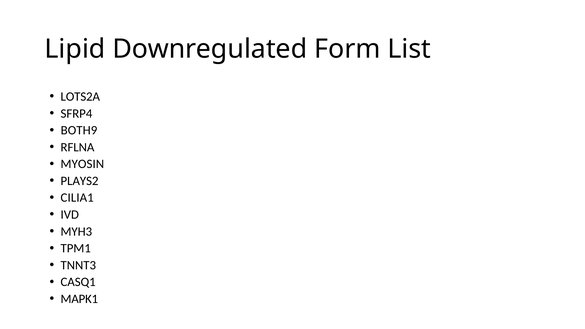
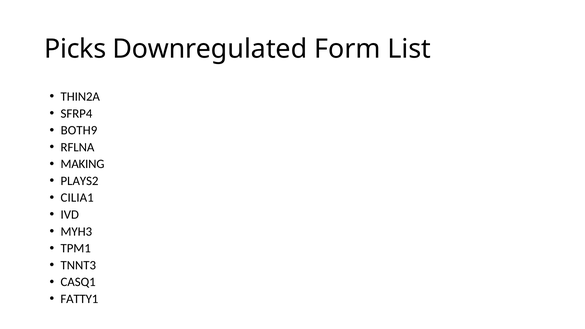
Lipid: Lipid -> Picks
LOTS2A: LOTS2A -> THIN2A
MYOSIN: MYOSIN -> MAKING
MAPK1: MAPK1 -> FATTY1
